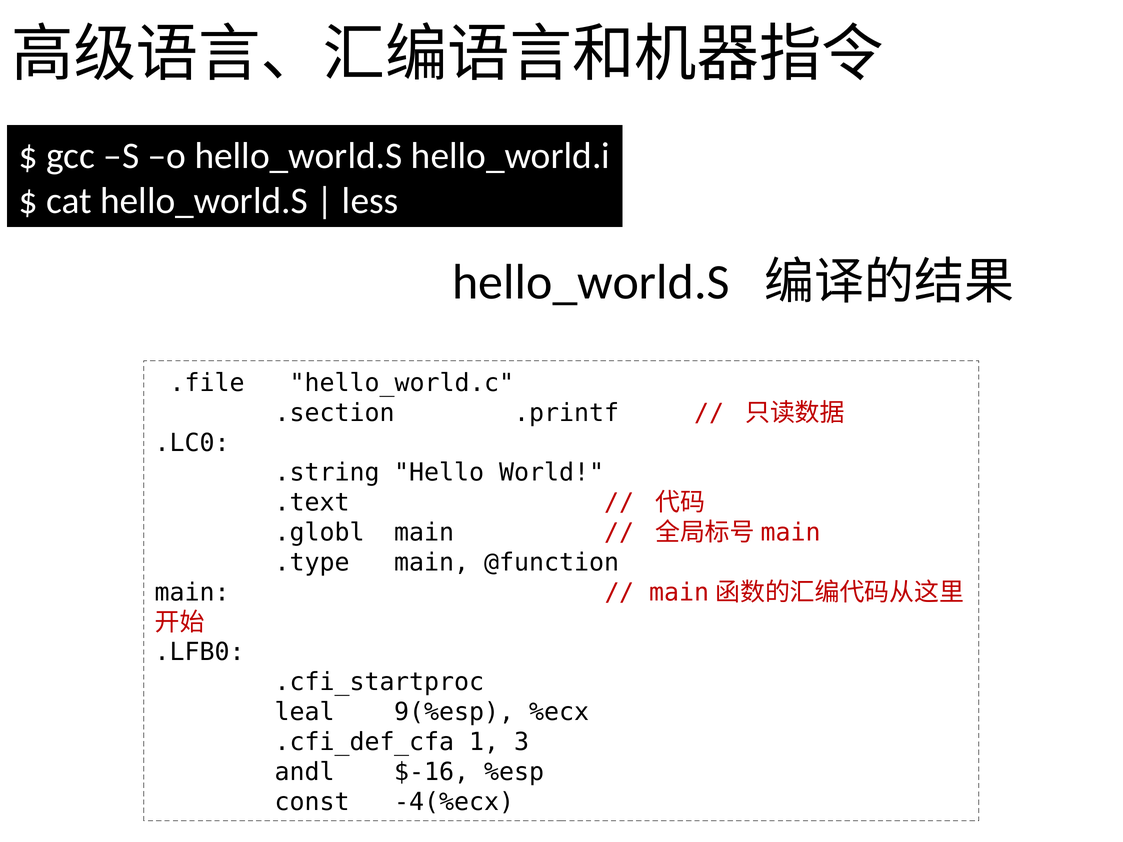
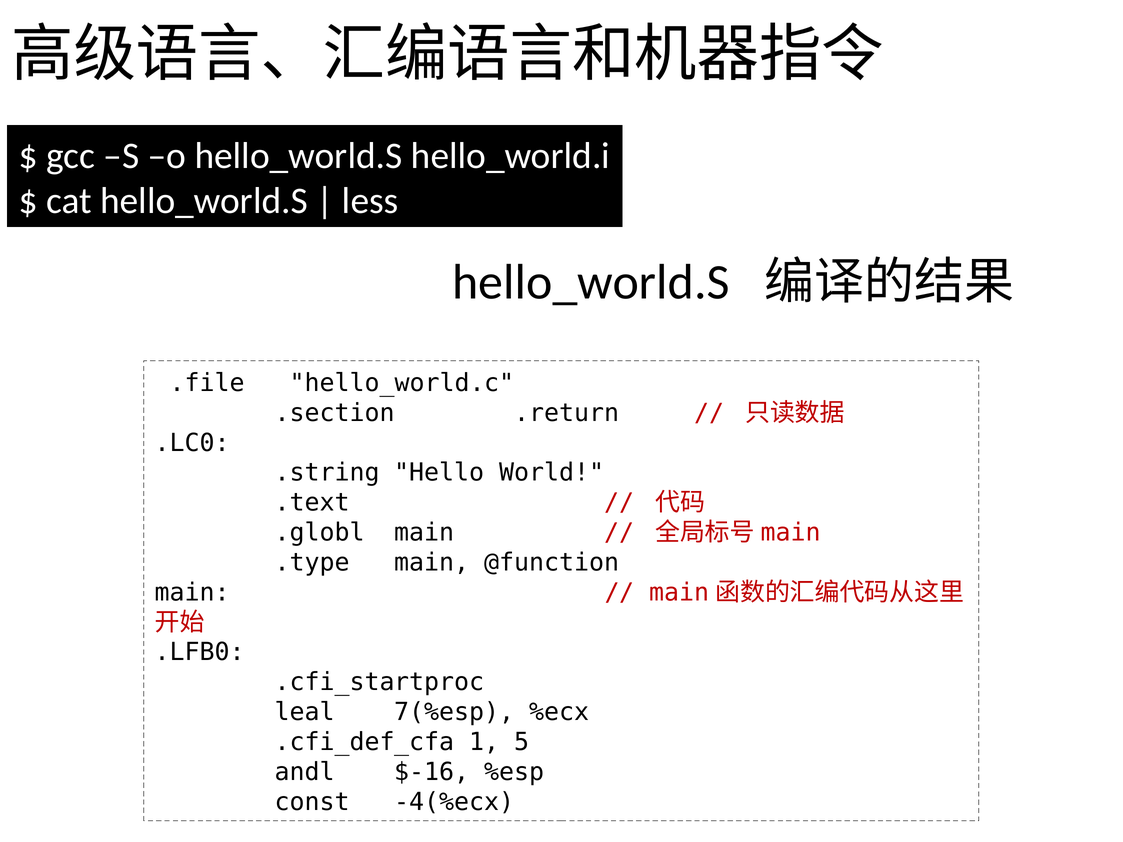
.printf: .printf -> .return
9(%esp: 9(%esp -> 7(%esp
3: 3 -> 5
